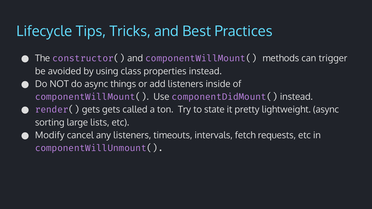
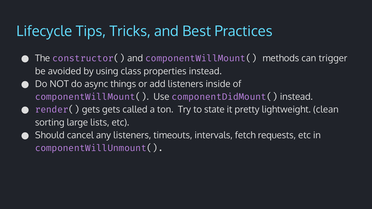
lightweight async: async -> clean
Modify: Modify -> Should
